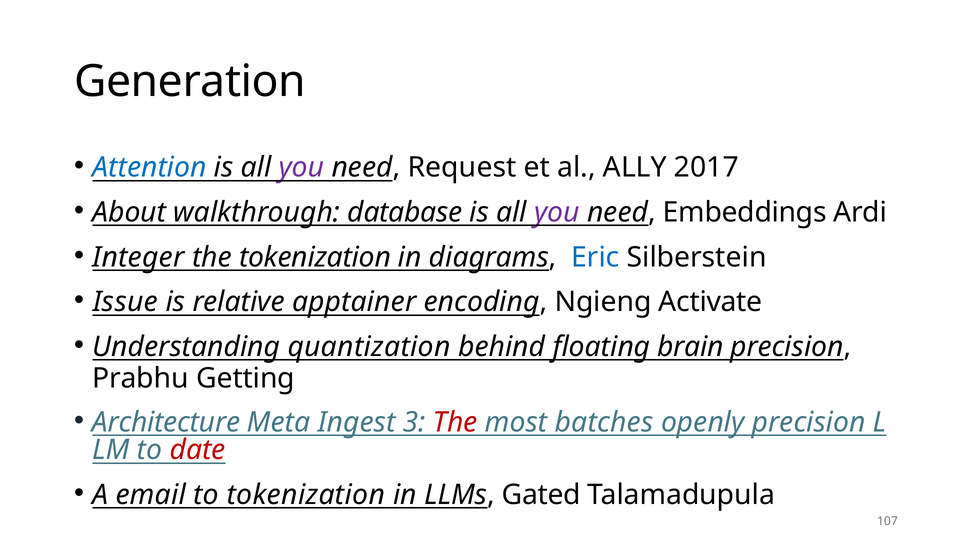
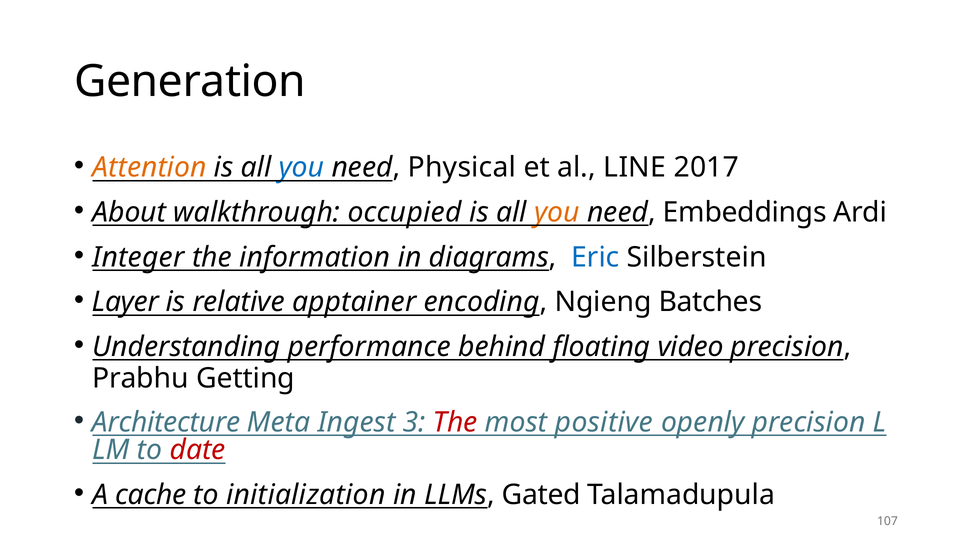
Attention colour: blue -> orange
you at (301, 168) colour: purple -> blue
Request: Request -> Physical
ALLY: ALLY -> LINE
database: database -> occupied
you at (557, 212) colour: purple -> orange
the tokenization: tokenization -> information
Issue: Issue -> Layer
Activate: Activate -> Batches
quantization: quantization -> performance
brain: brain -> video
batches: batches -> positive
email: email -> cache
to tokenization: tokenization -> initialization
